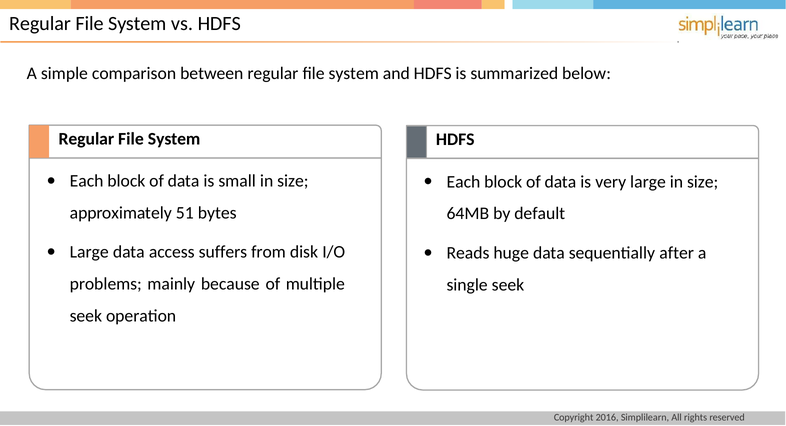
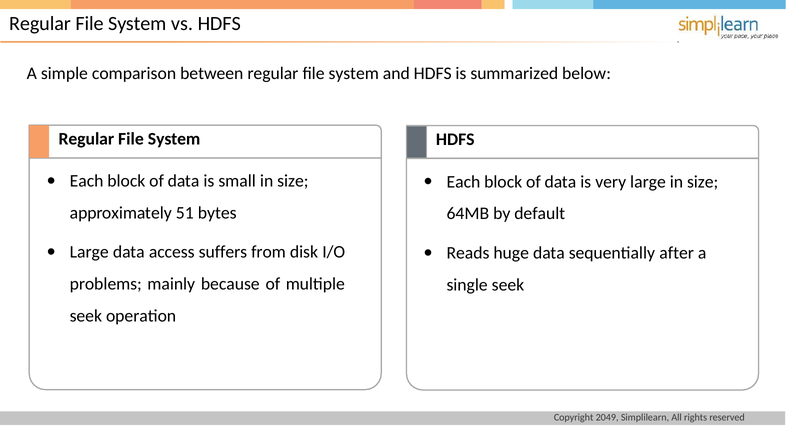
2016: 2016 -> 2049
